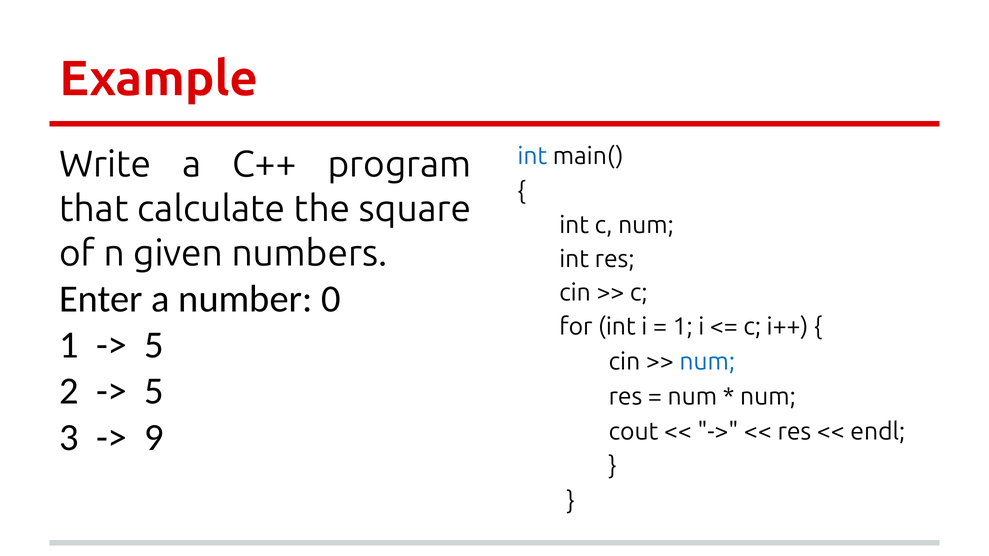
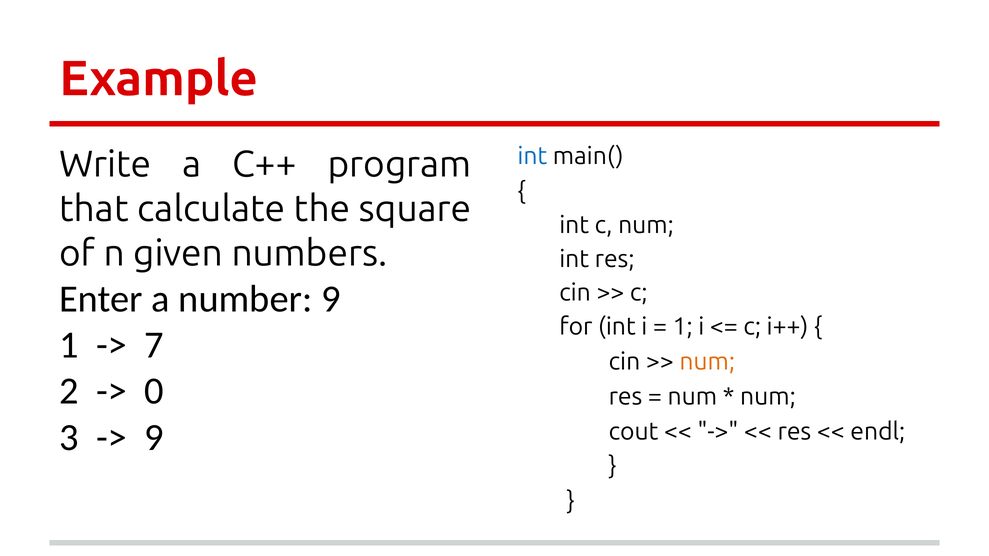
number 0: 0 -> 9
5 at (154, 345): 5 -> 7
num at (707, 362) colour: blue -> orange
5 at (154, 391): 5 -> 0
